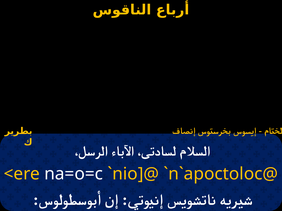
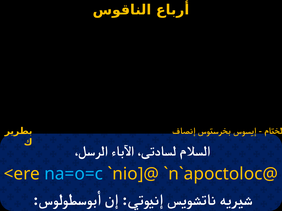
na=o=c colour: white -> light blue
